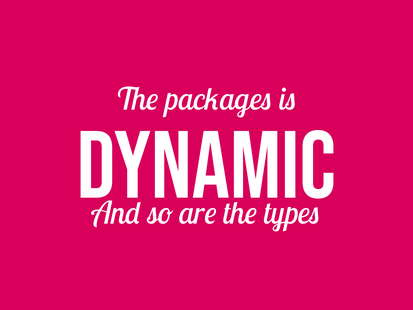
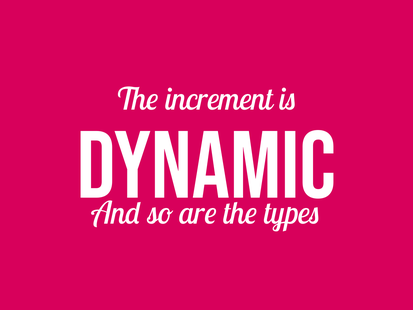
packages: packages -> increment
